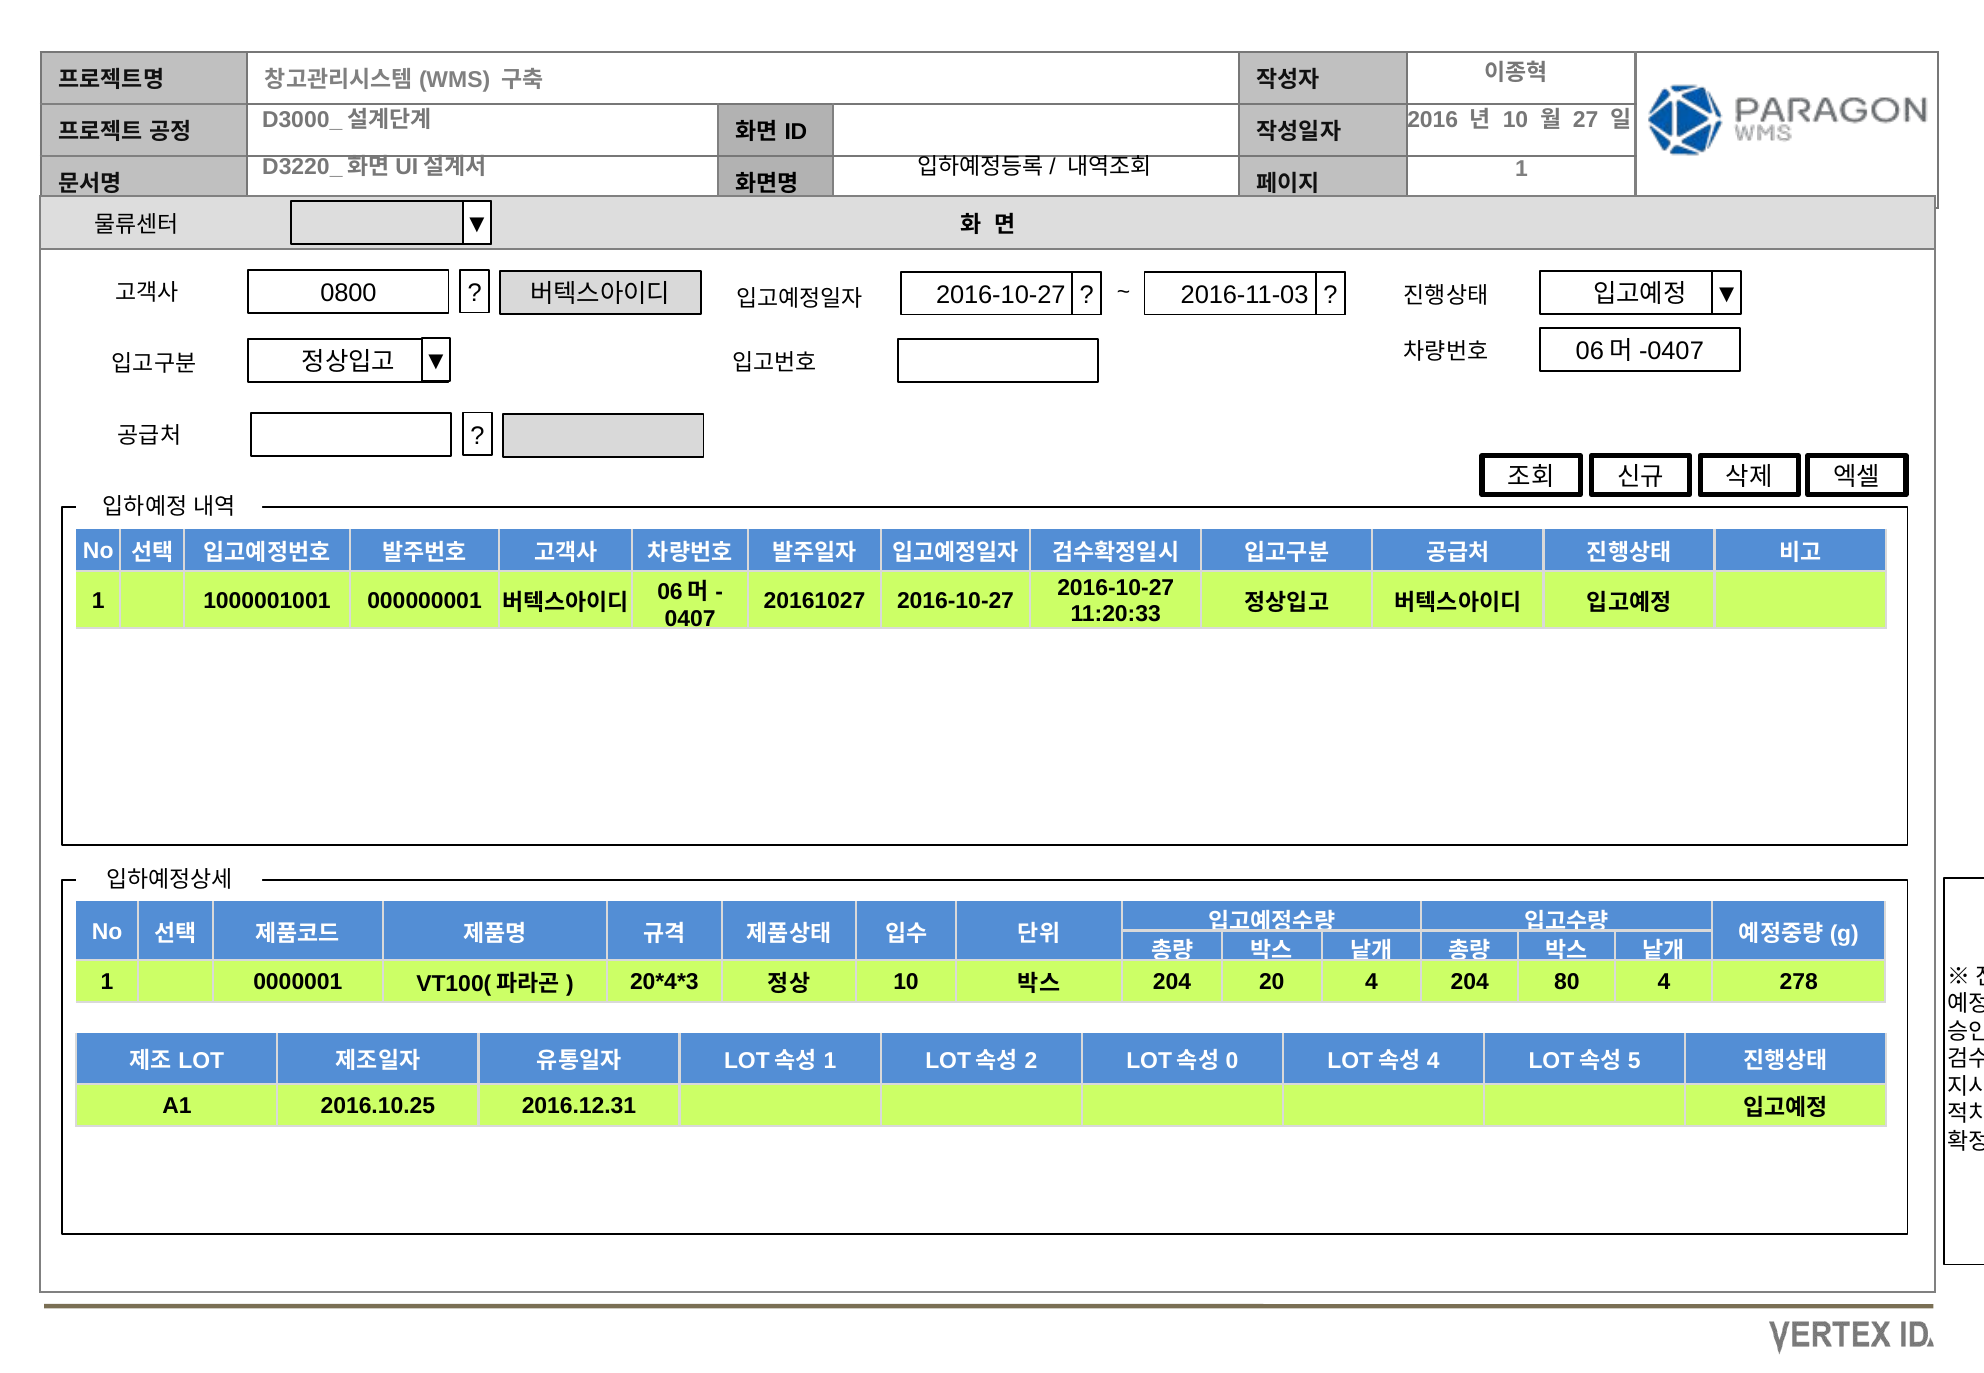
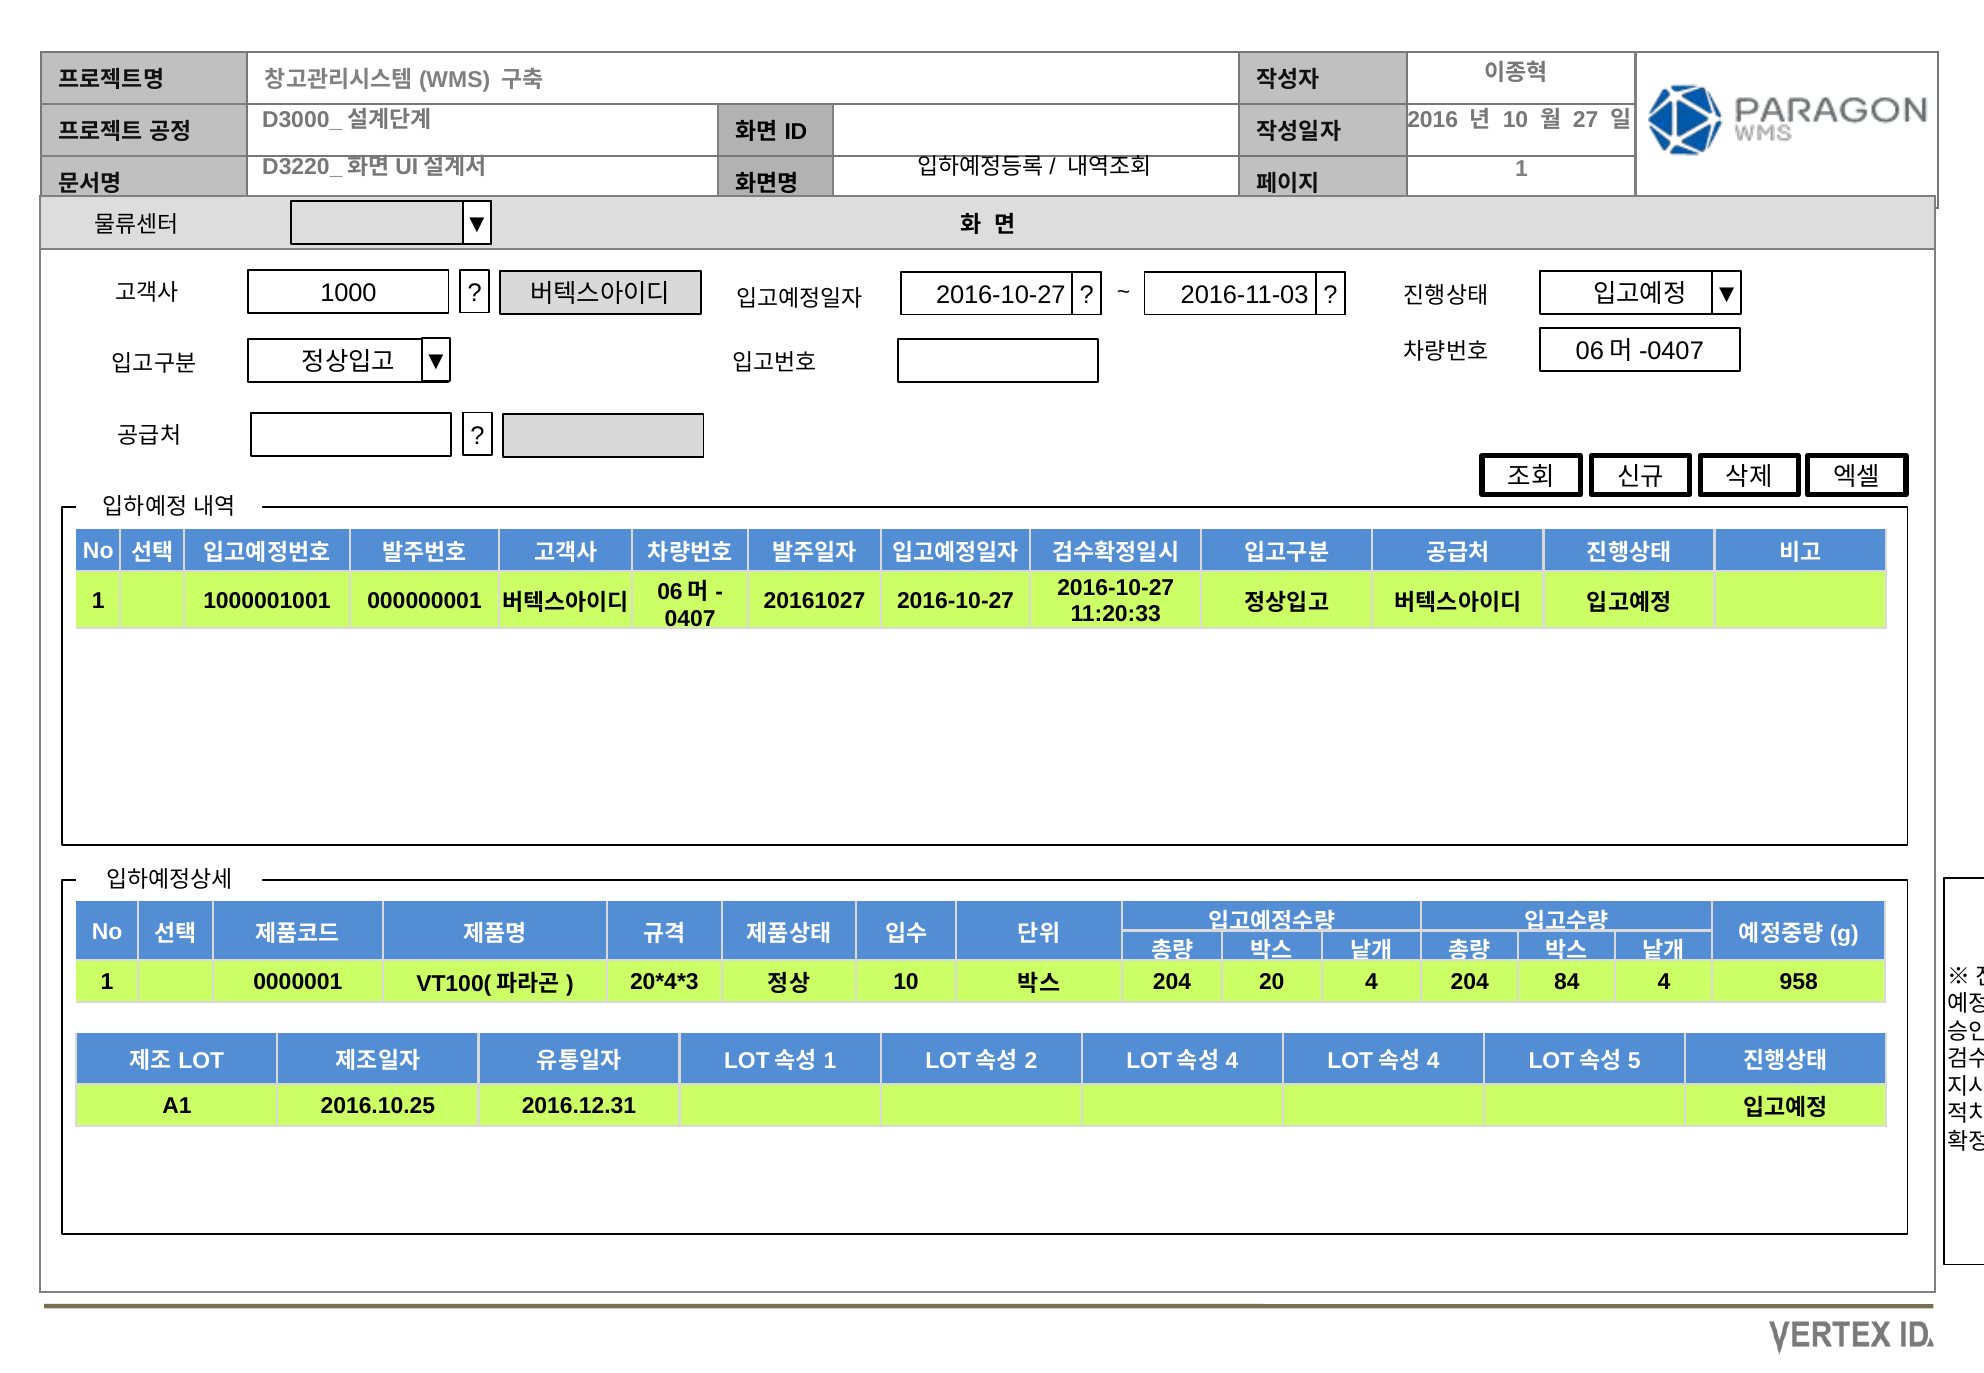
0800: 0800 -> 1000
80: 80 -> 84
278: 278 -> 958
0 at (1232, 1062): 0 -> 4
